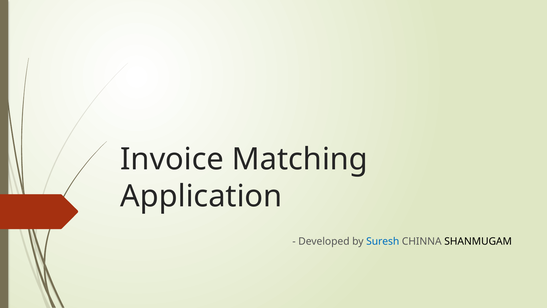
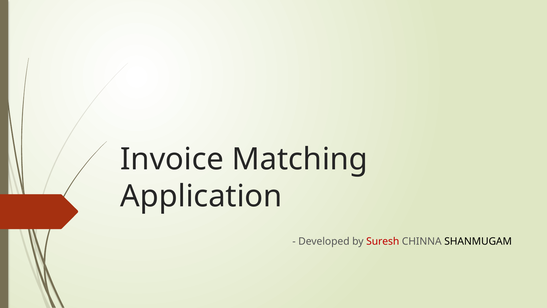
Suresh colour: blue -> red
